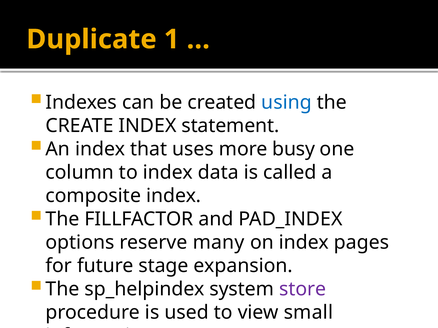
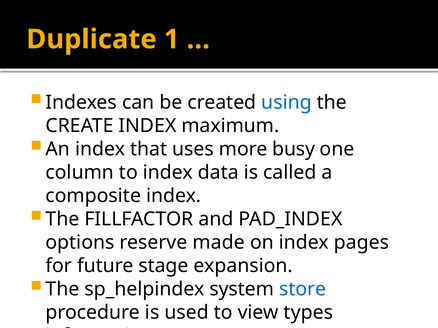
statement: statement -> maximum
many: many -> made
store colour: purple -> blue
small: small -> types
